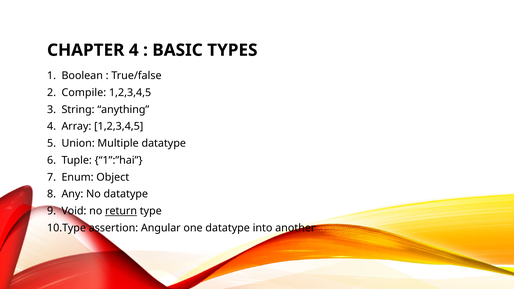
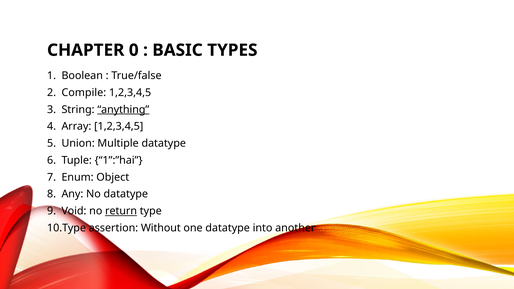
CHAPTER 4: 4 -> 0
anything underline: none -> present
Angular: Angular -> Without
